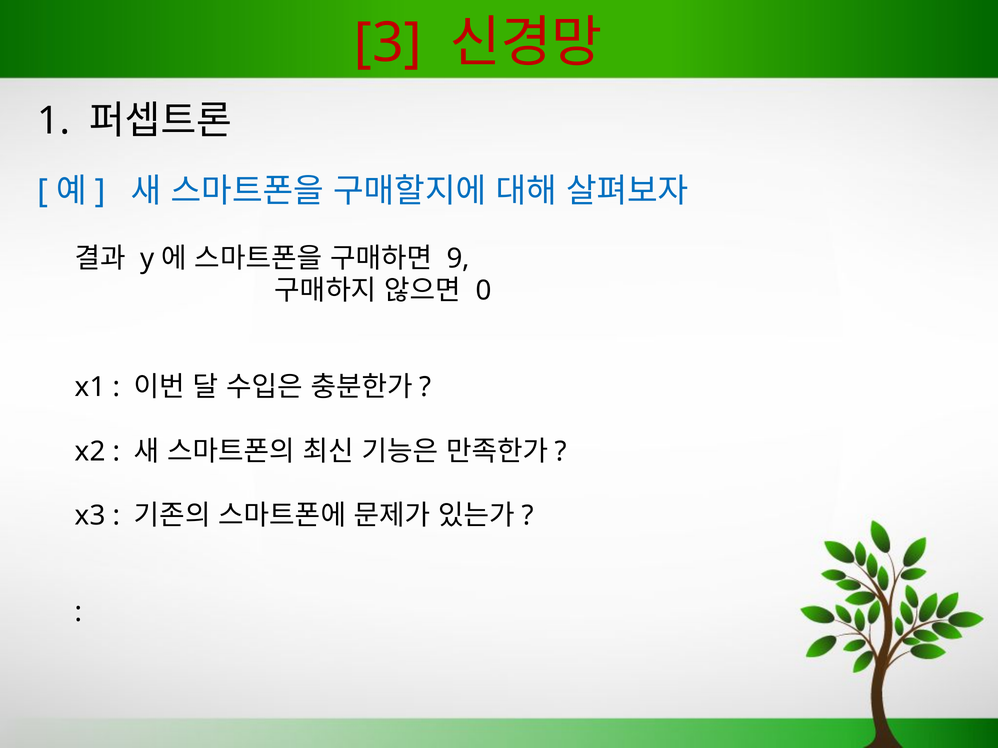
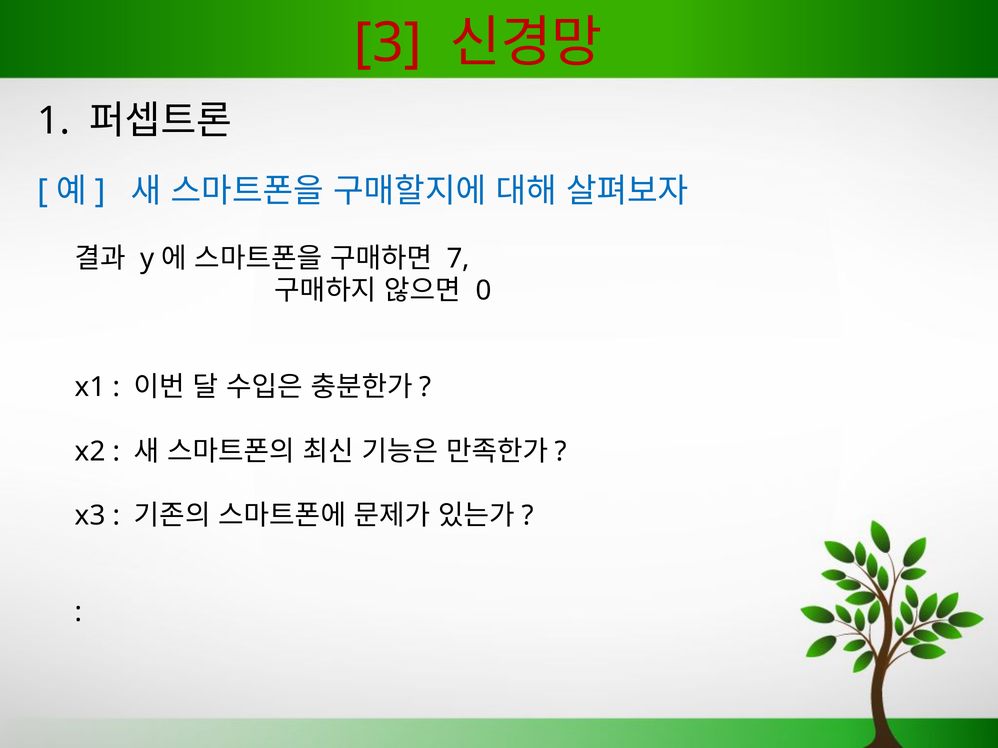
9: 9 -> 7
